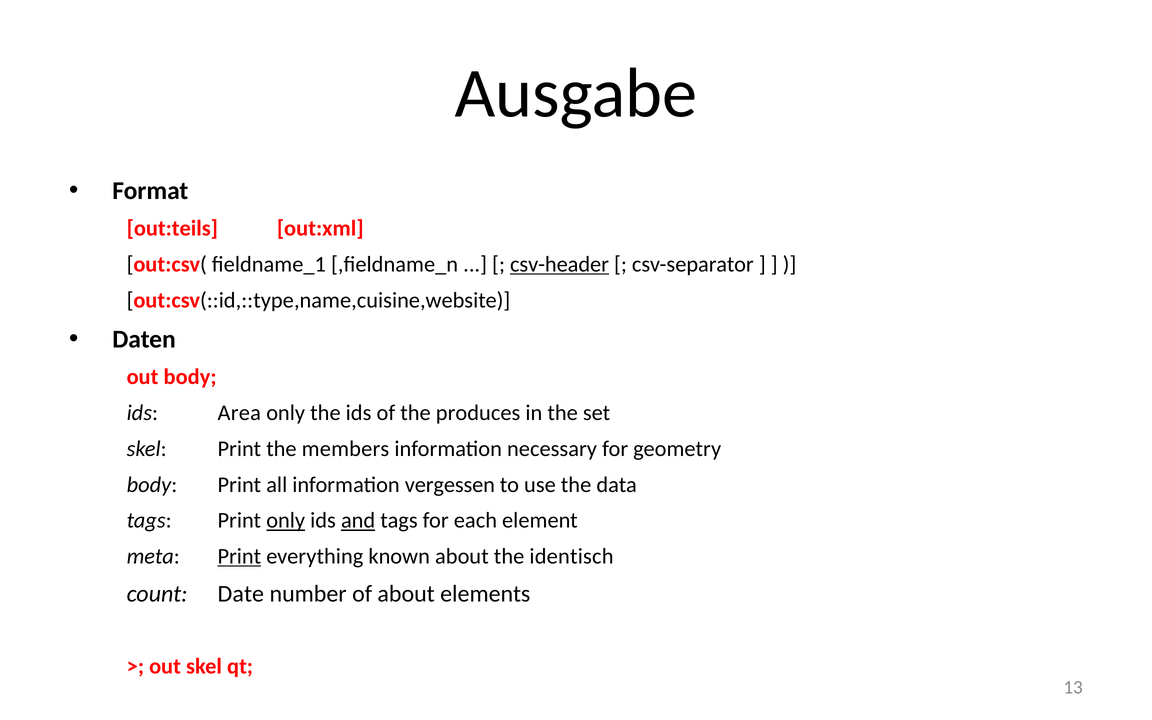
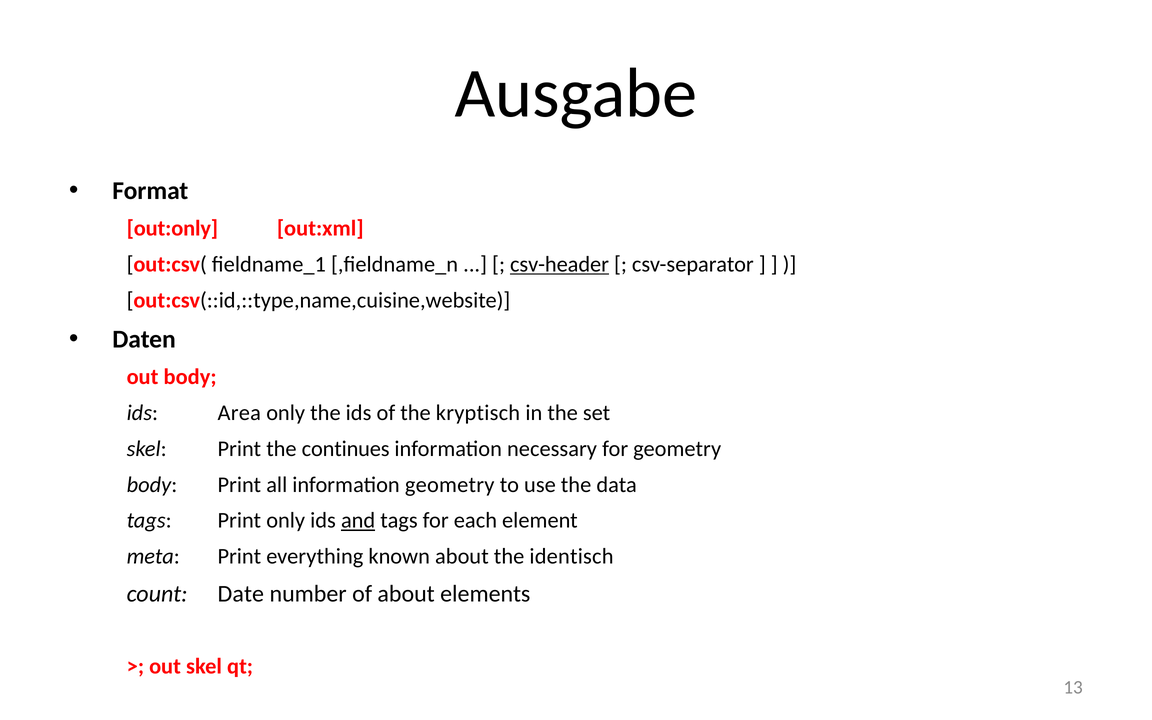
out:teils: out:teils -> out:only
produces: produces -> kryptisch
members: members -> continues
information vergessen: vergessen -> geometry
only at (286, 521) underline: present -> none
Print at (239, 556) underline: present -> none
